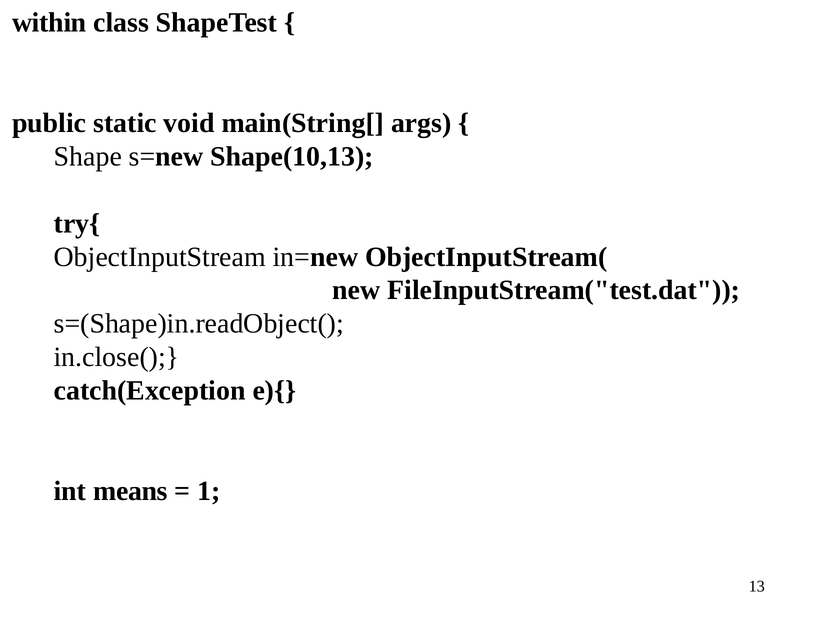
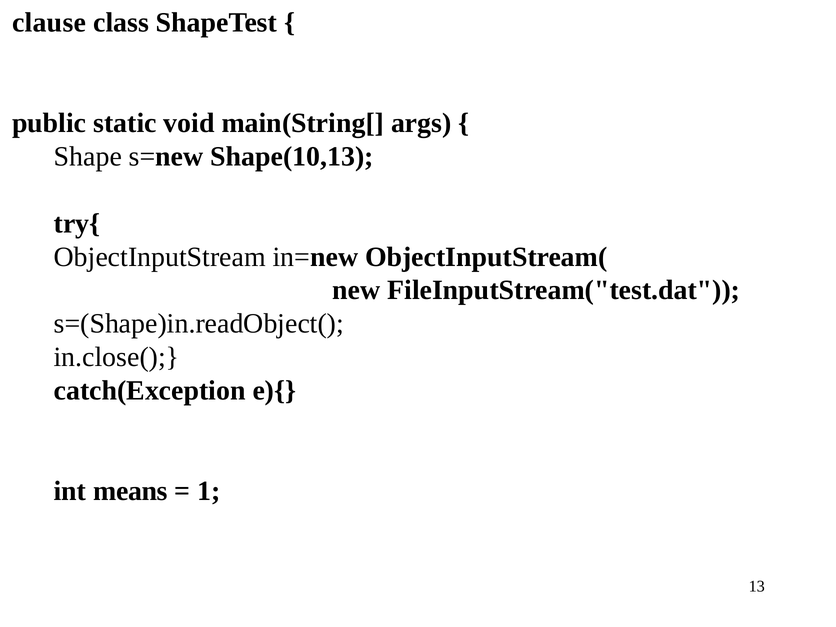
within: within -> clause
